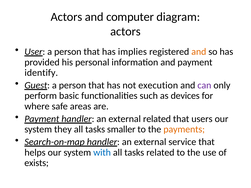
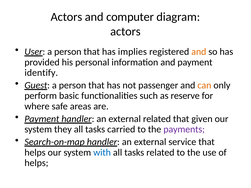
execution: execution -> passenger
can colour: purple -> orange
devices: devices -> reserve
users: users -> given
smaller: smaller -> carried
payments colour: orange -> purple
exists at (37, 163): exists -> helps
